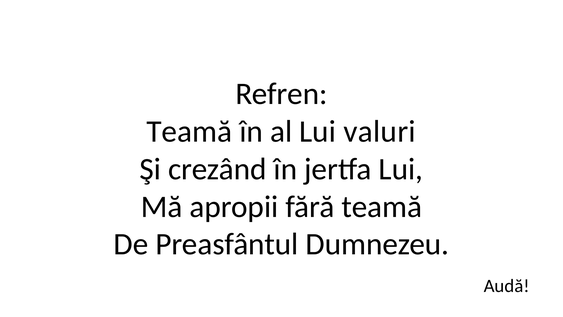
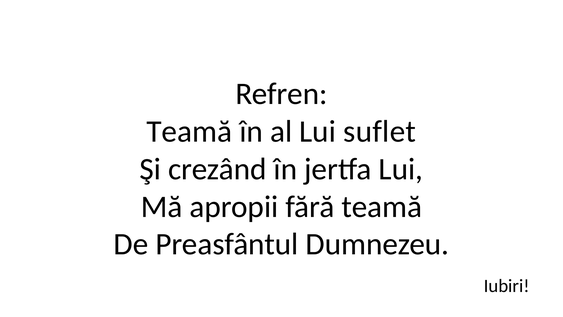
valuri: valuri -> suflet
Audă: Audă -> Iubiri
